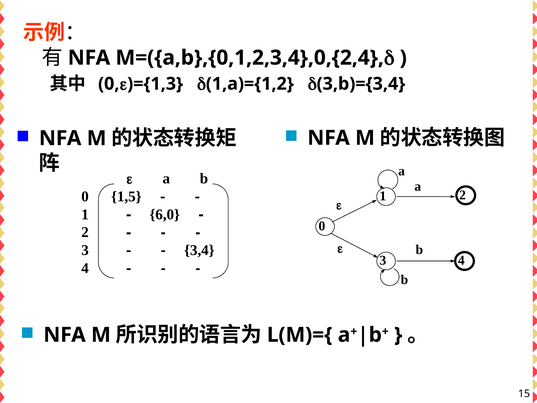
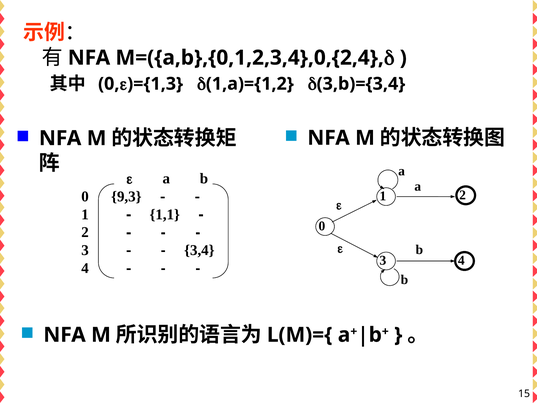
1,5: 1,5 -> 9,3
6,0: 6,0 -> 1,1
